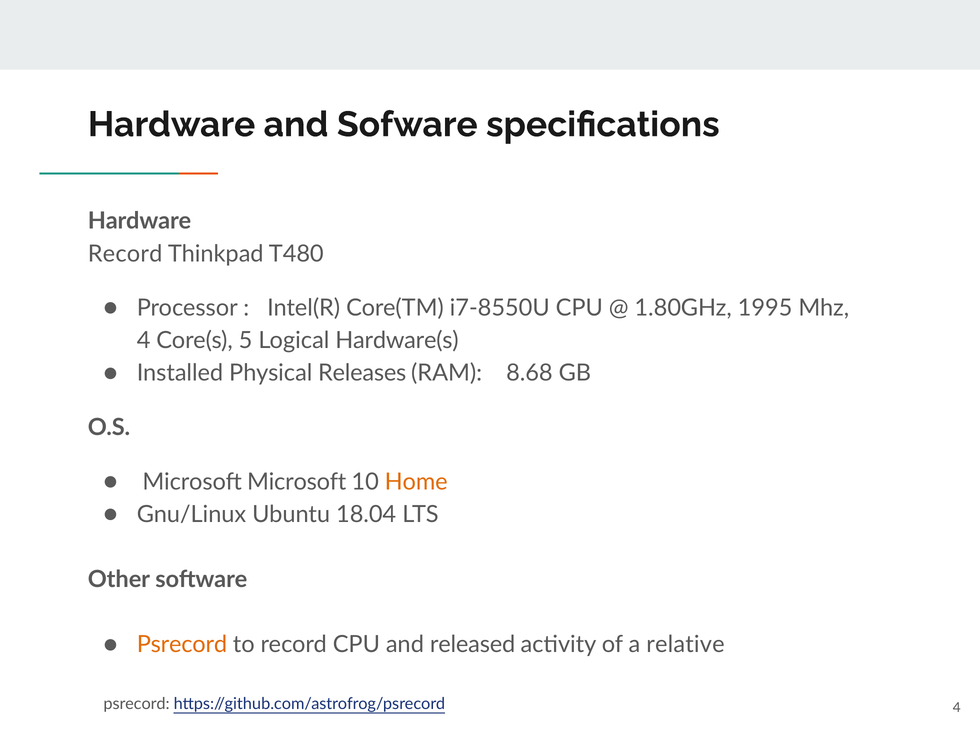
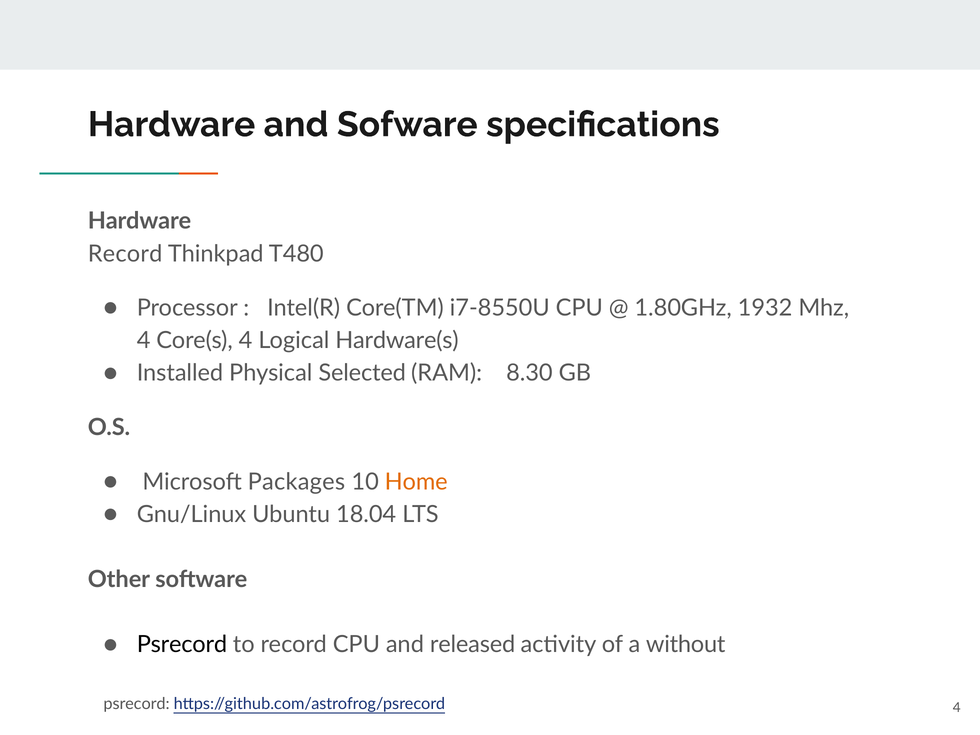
1995: 1995 -> 1932
Core(s 5: 5 -> 4
Releases: Releases -> Selected
8.68: 8.68 -> 8.30
Microsoft Microsoft: Microsoft -> Packages
Psrecord at (182, 645) colour: orange -> black
relative: relative -> without
